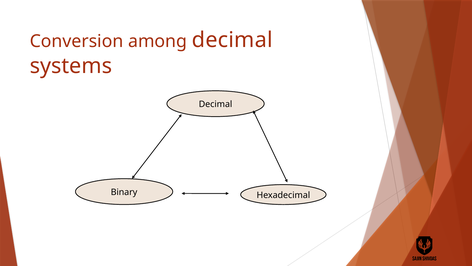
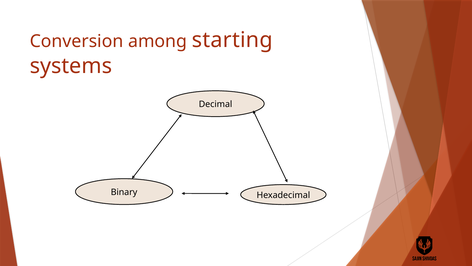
among decimal: decimal -> starting
